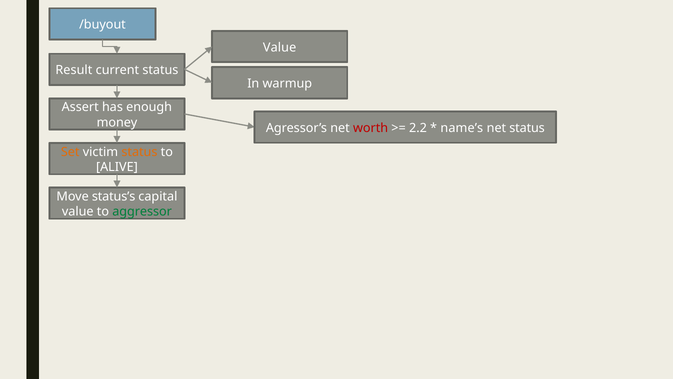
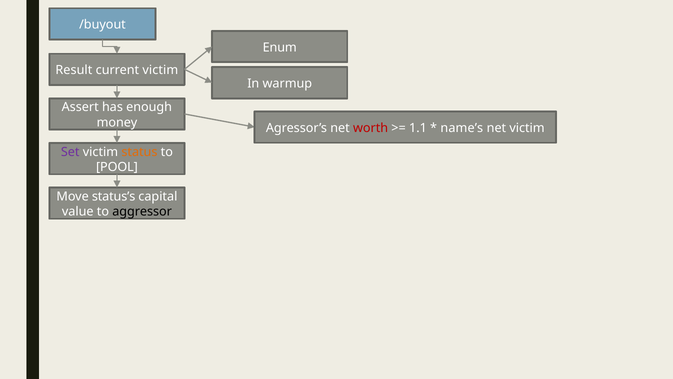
Value at (280, 47): Value -> Enum
current status: status -> victim
2.2: 2.2 -> 1.1
net status: status -> victim
Set colour: orange -> purple
ALIVE: ALIVE -> POOL
aggressor colour: green -> black
